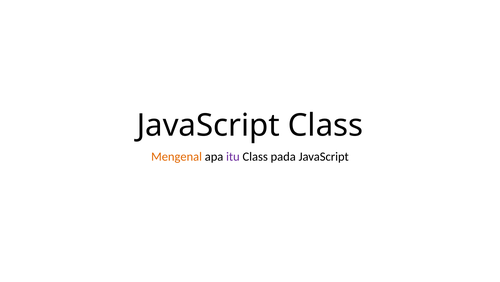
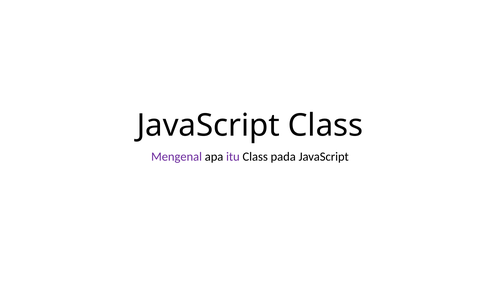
Mengenal colour: orange -> purple
